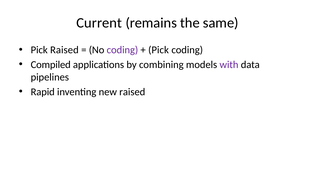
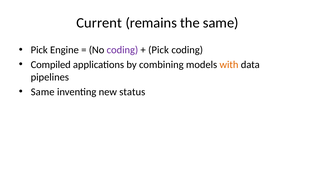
Pick Raised: Raised -> Engine
with colour: purple -> orange
Rapid at (43, 92): Rapid -> Same
new raised: raised -> status
